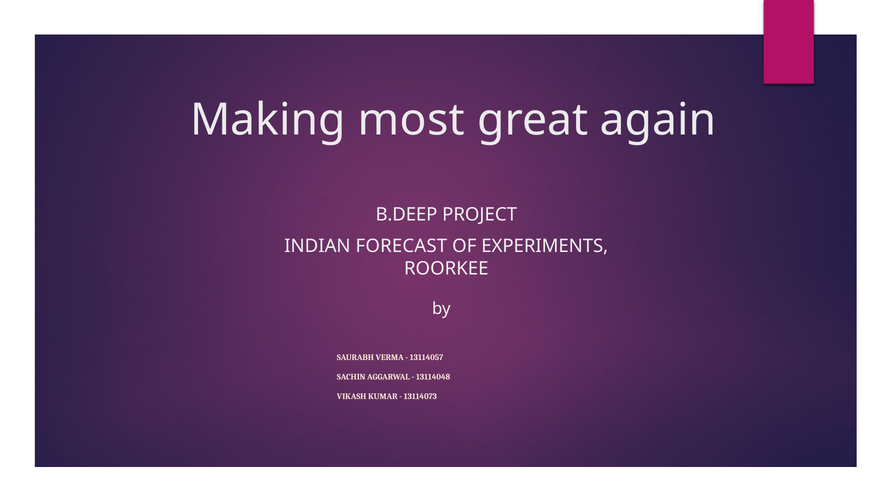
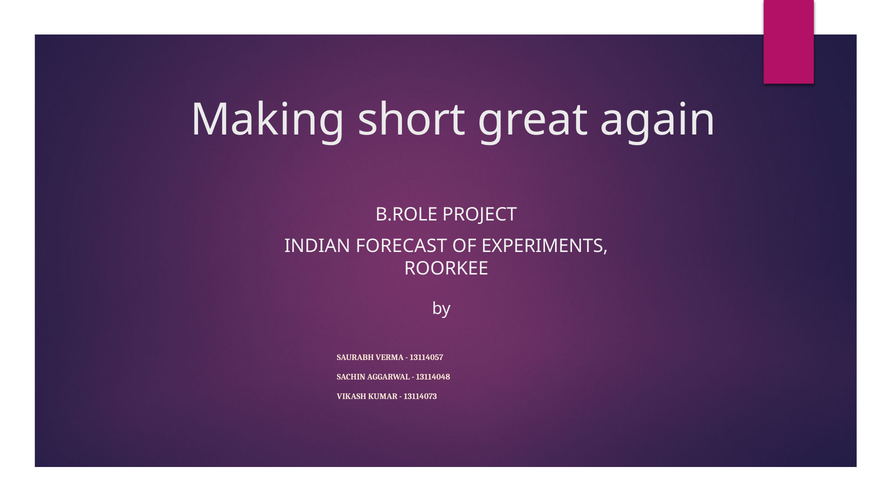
most: most -> short
B.DEEP: B.DEEP -> B.ROLE
